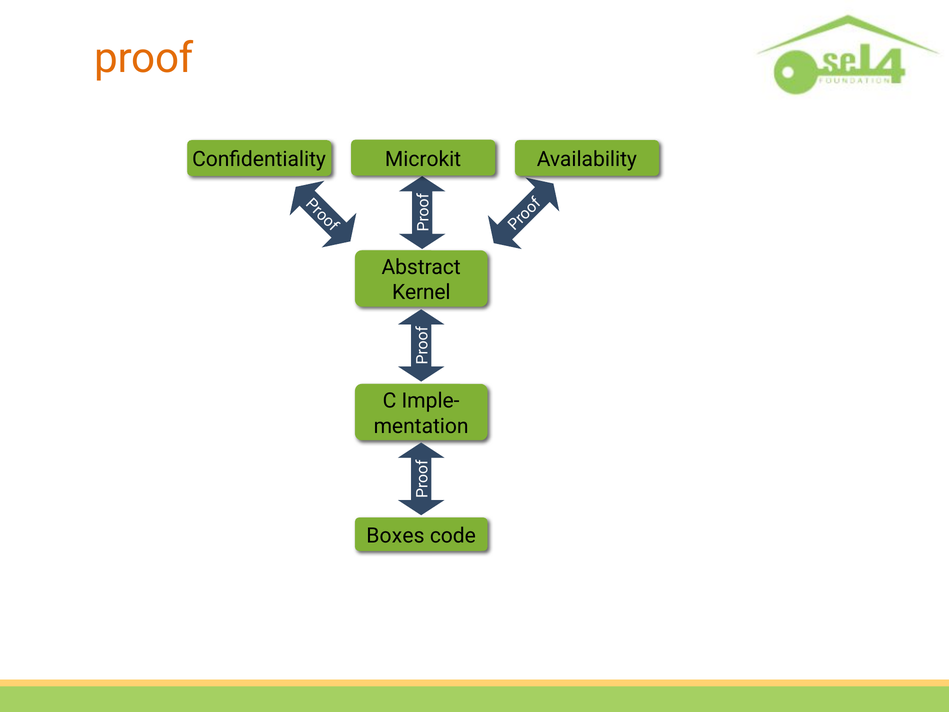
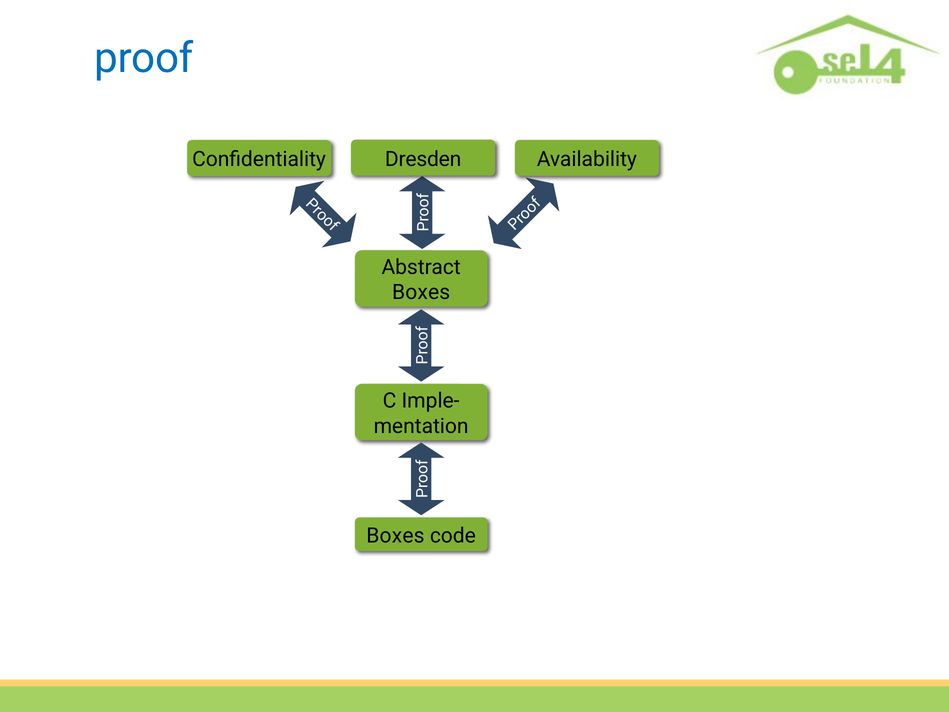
proof colour: orange -> blue
Microkit: Microkit -> Dresden
Kernel at (421, 292): Kernel -> Boxes
